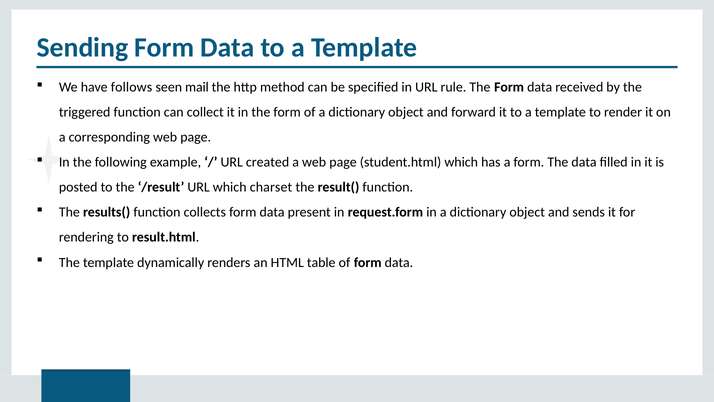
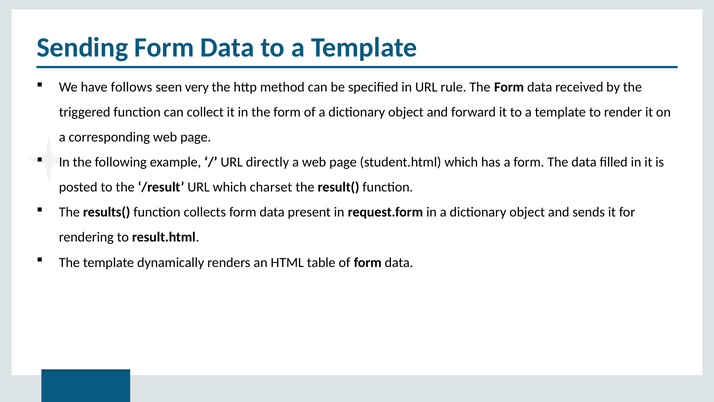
mail: mail -> very
created: created -> directly
